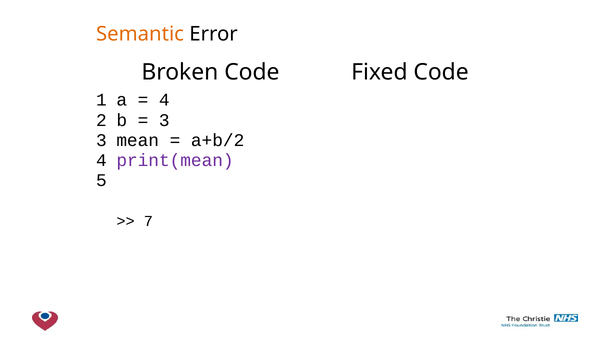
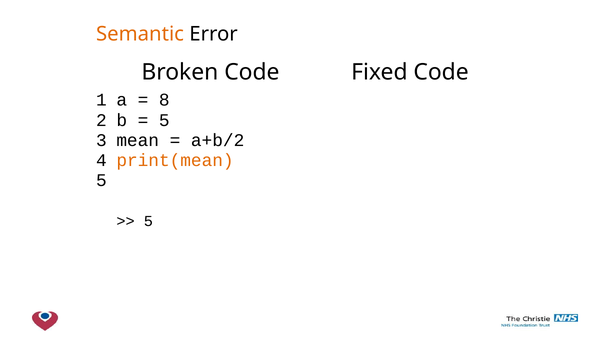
4 at (164, 100): 4 -> 8
3 at (164, 120): 3 -> 5
print(mean at (175, 161) colour: purple -> orange
7 at (148, 222): 7 -> 5
